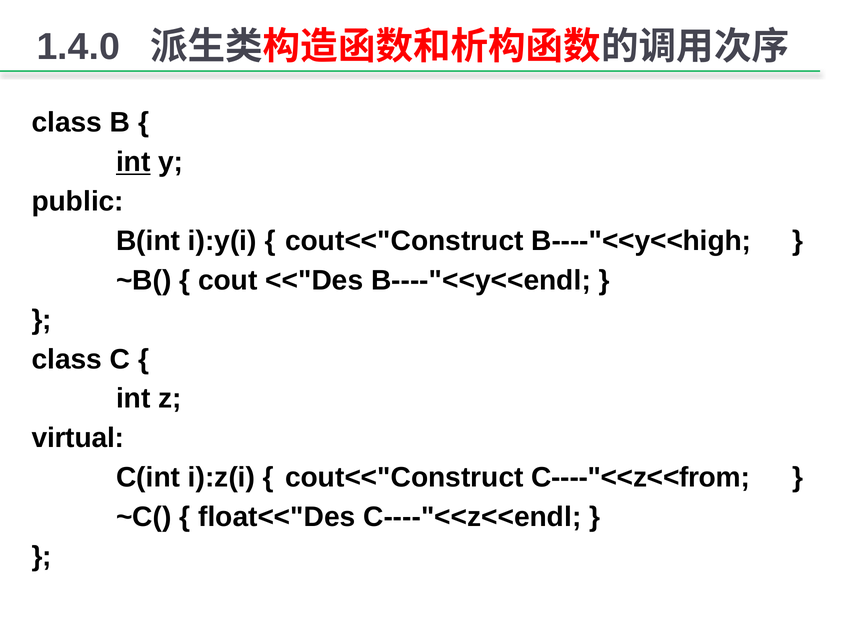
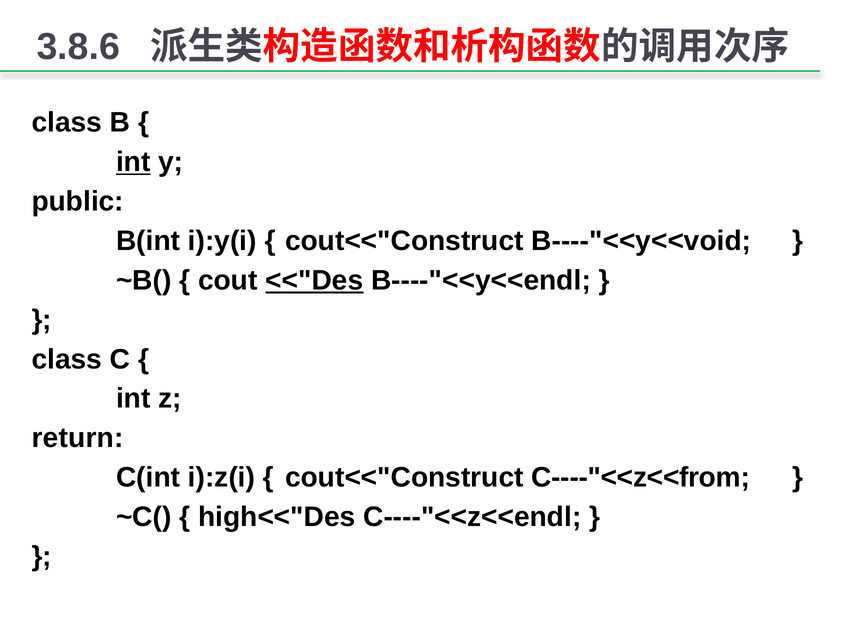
1.4.0: 1.4.0 -> 3.8.6
B----"<<y<<high: B----"<<y<<high -> B----"<<y<<void
<<"Des underline: none -> present
virtual: virtual -> return
float<<"Des: float<<"Des -> high<<"Des
